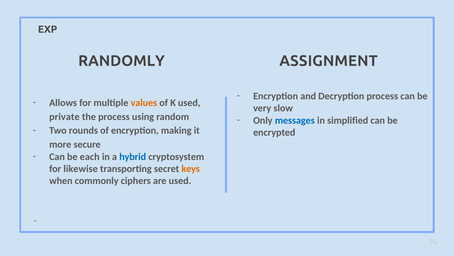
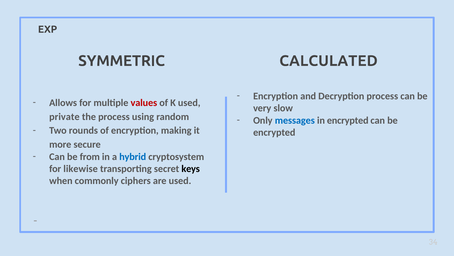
RANDOMLY: RANDOMLY -> SYMMETRIC
ASSIGNMENT: ASSIGNMENT -> CALCULATED
values colour: orange -> red
in simplified: simplified -> encrypted
each: each -> from
keys colour: orange -> black
